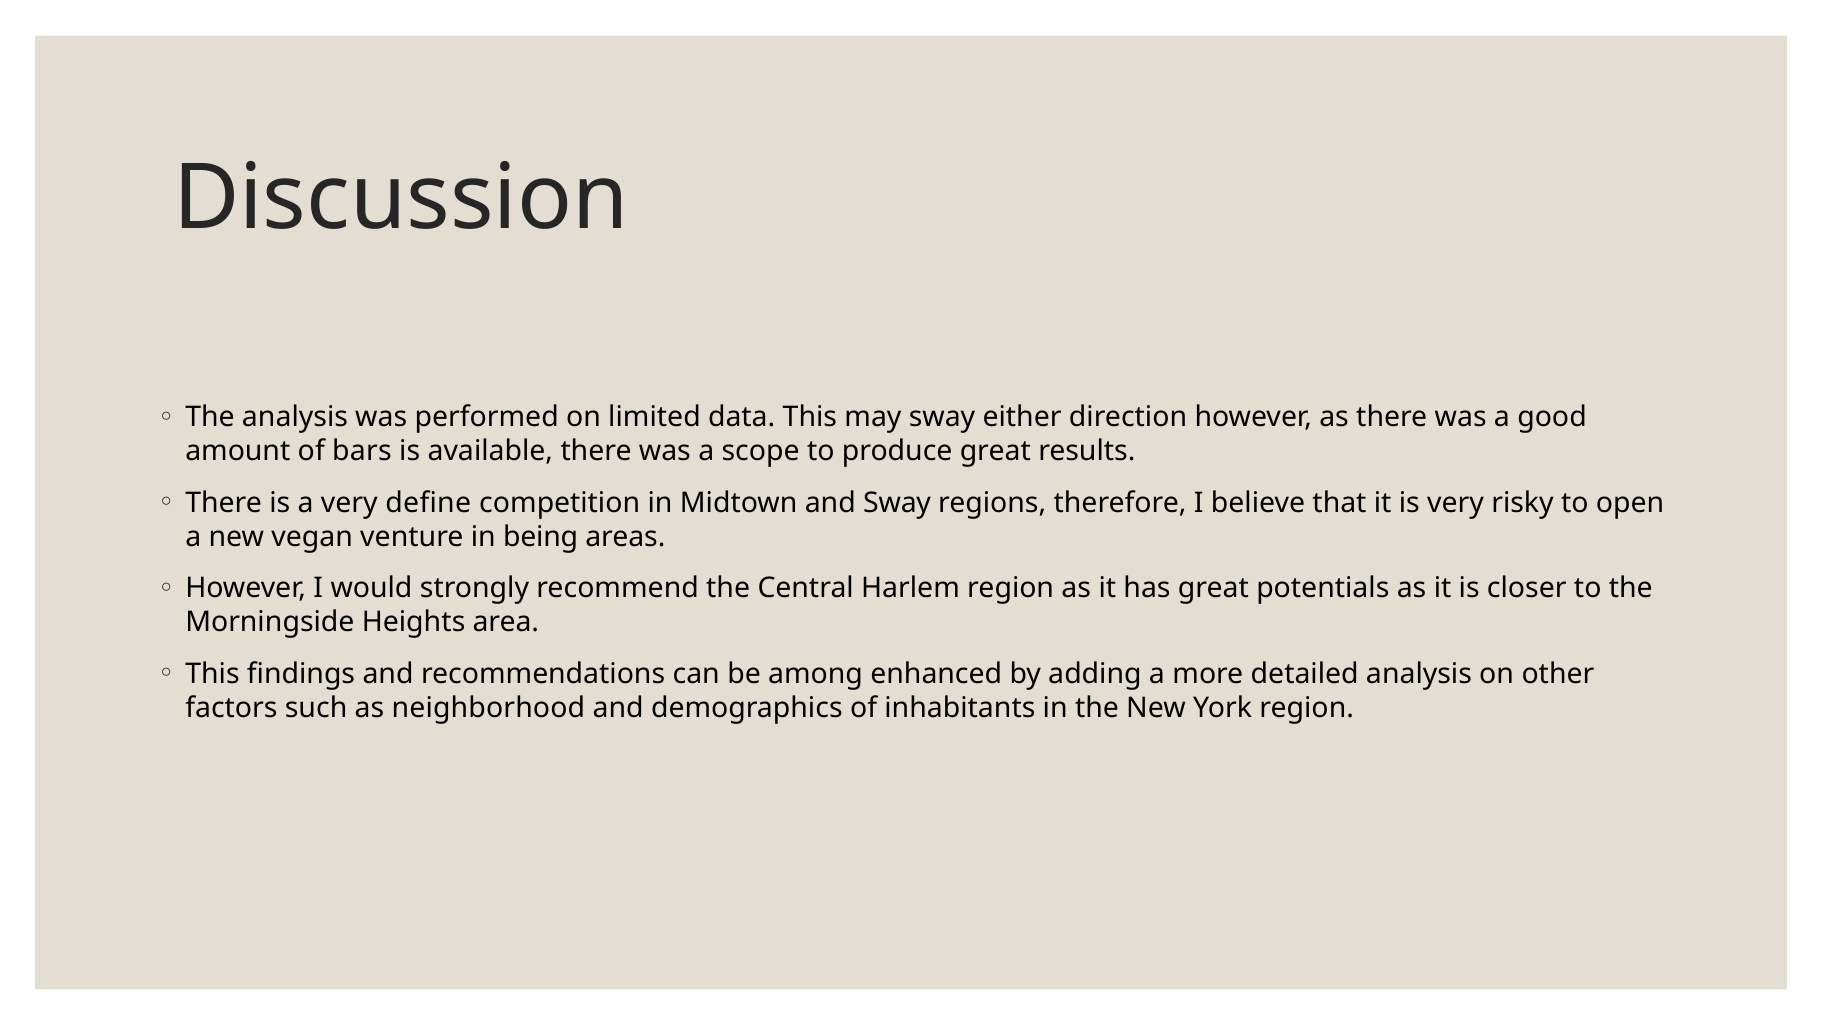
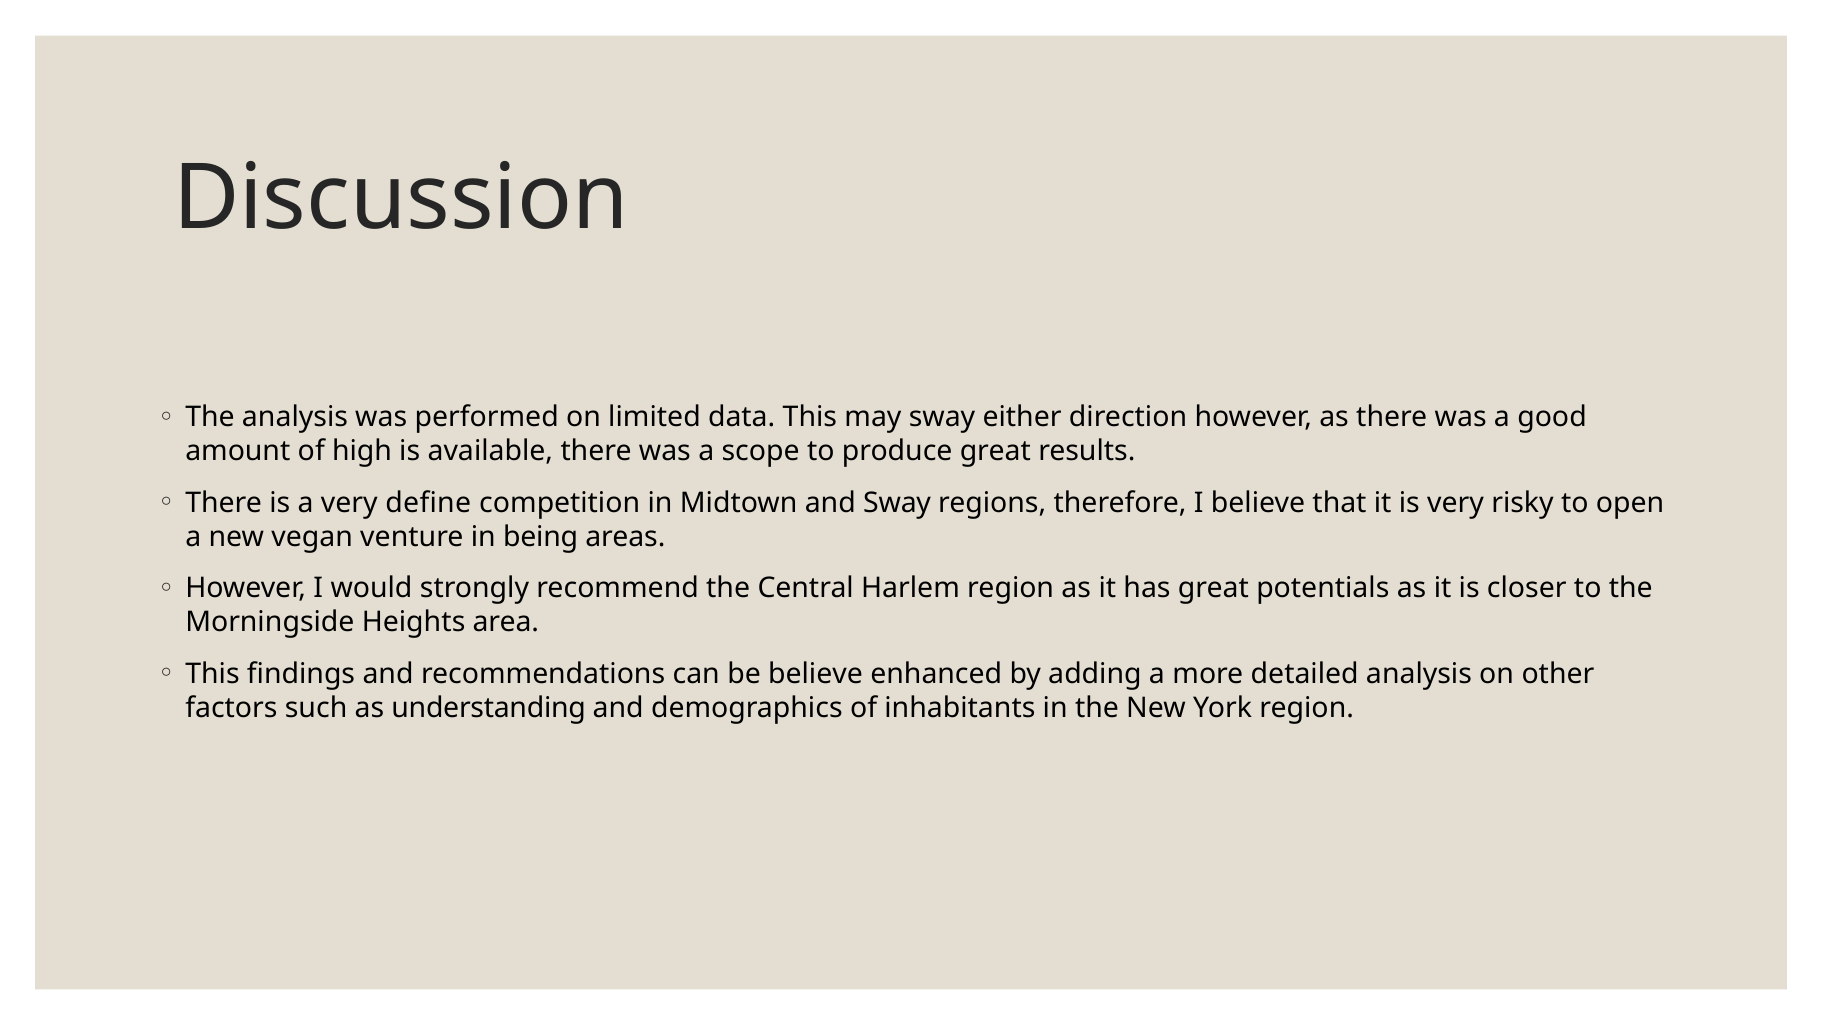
bars: bars -> high
be among: among -> believe
neighborhood: neighborhood -> understanding
